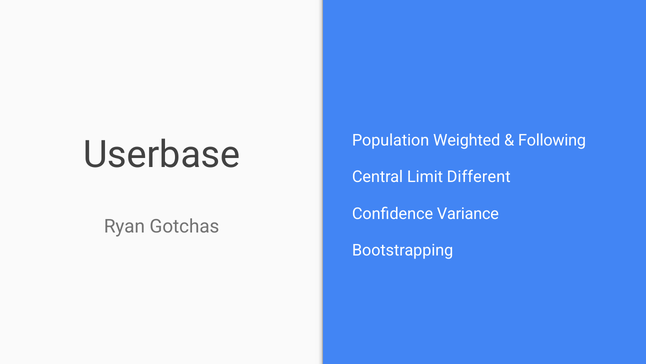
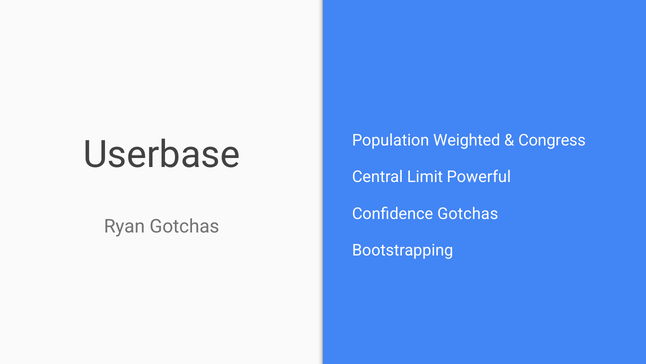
Following: Following -> Congress
Different: Different -> Powerful
Confidence Variance: Variance -> Gotchas
